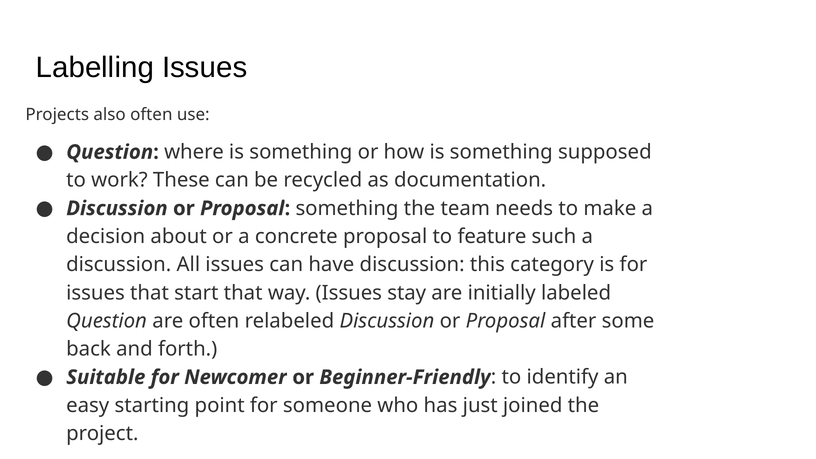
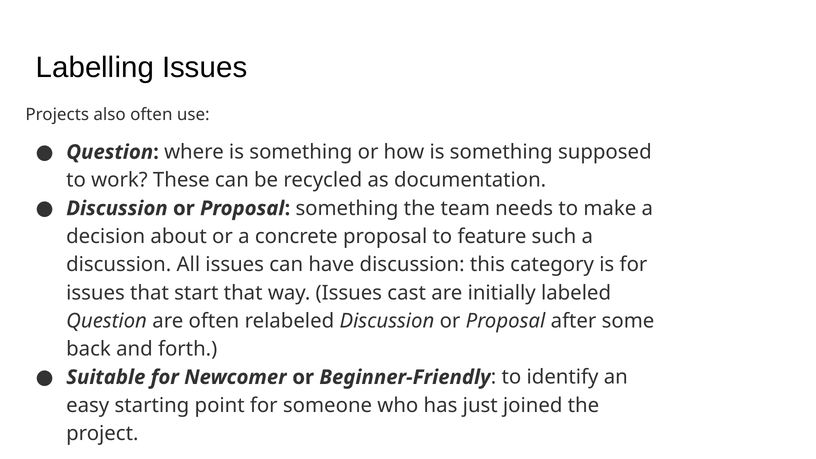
stay: stay -> cast
